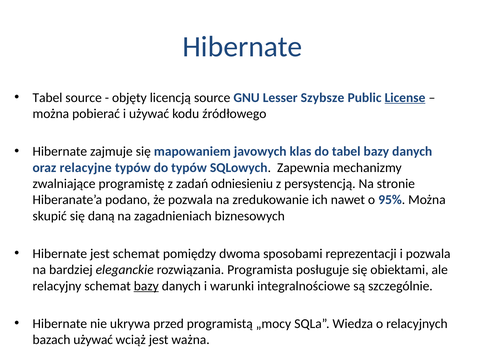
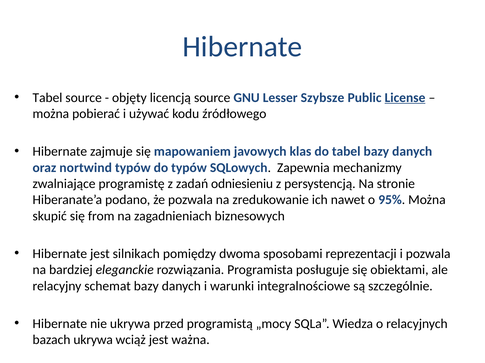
relacyjne: relacyjne -> nortwind
daną: daną -> from
jest schemat: schemat -> silnikach
bazy at (146, 287) underline: present -> none
bazach używać: używać -> ukrywa
